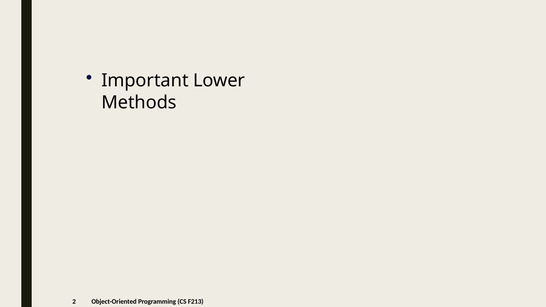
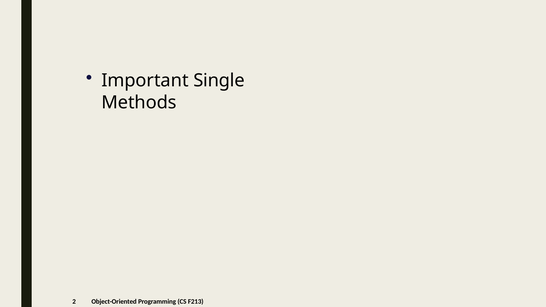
Lower: Lower -> Single
